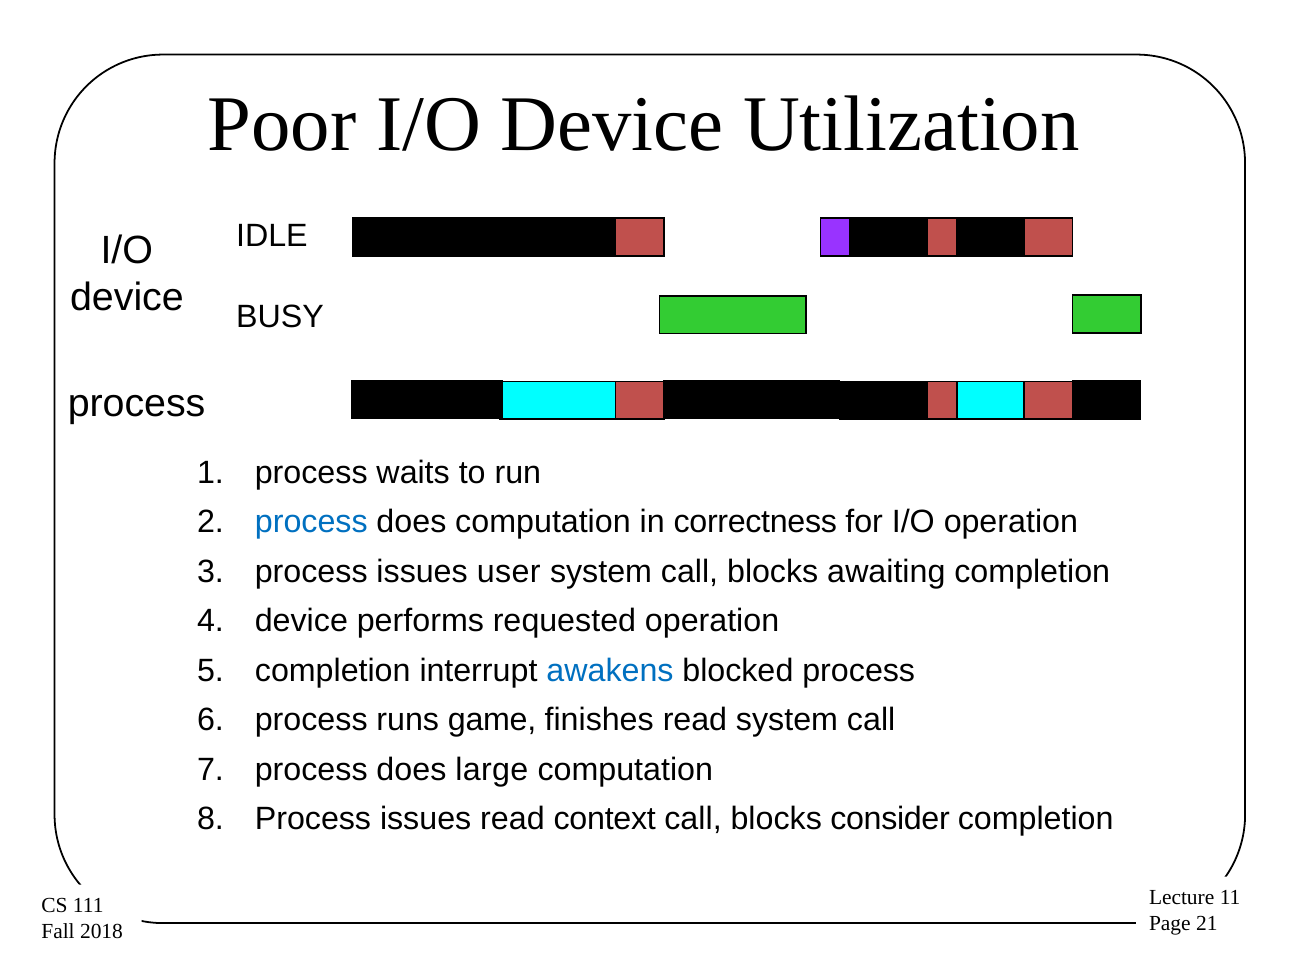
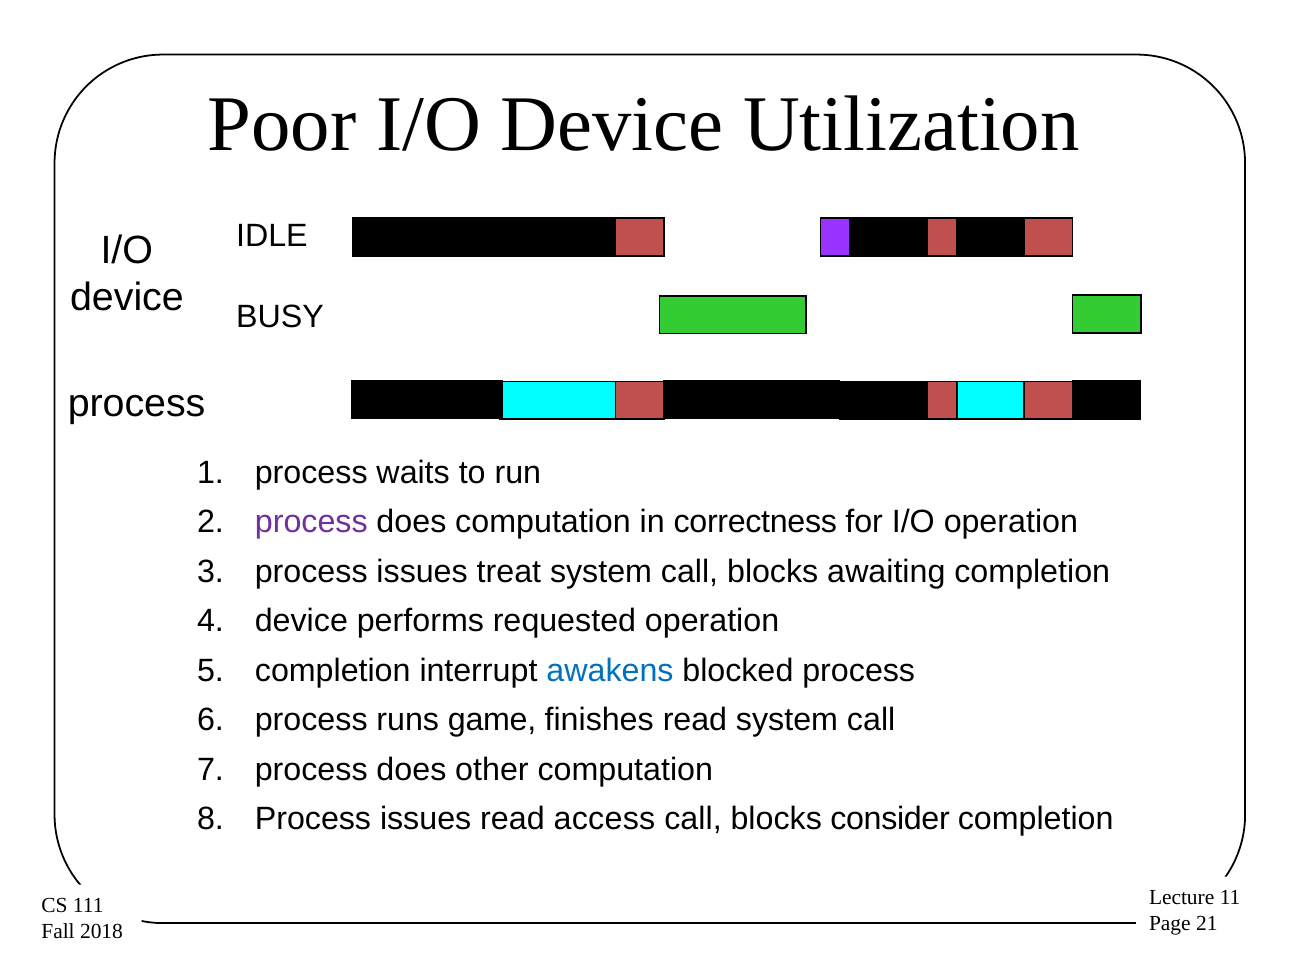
process at (311, 522) colour: blue -> purple
user: user -> treat
large: large -> other
context: context -> access
